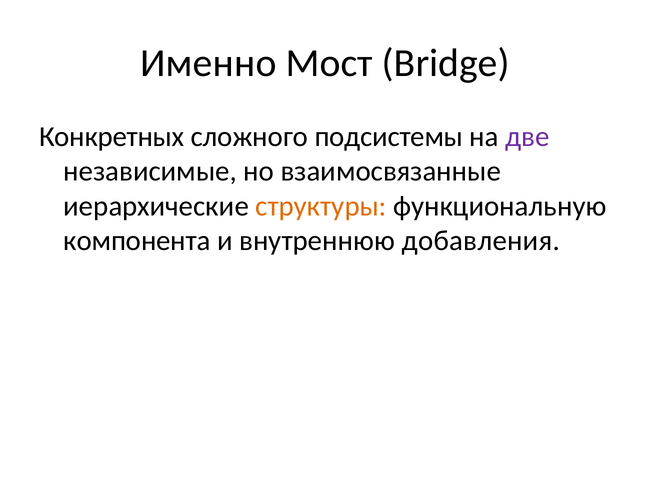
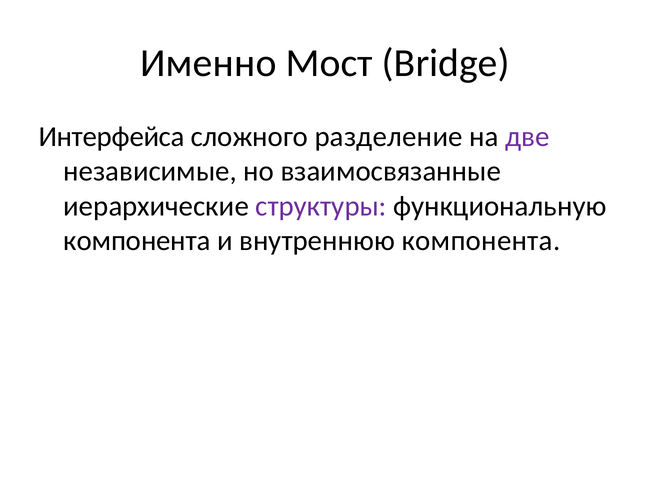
Конкретных: Конкретных -> Интерфейса
подсистемы: подсистемы -> разделение
структуры colour: orange -> purple
внутреннюю добавления: добавления -> компонента
